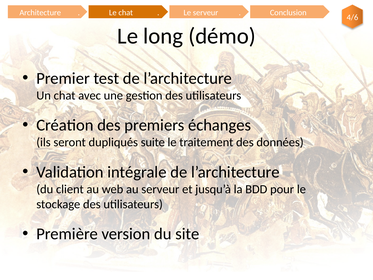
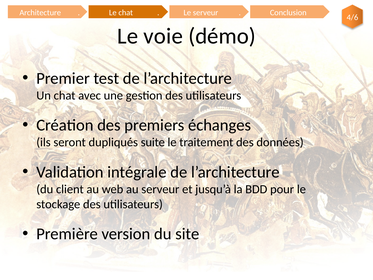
long: long -> voie
